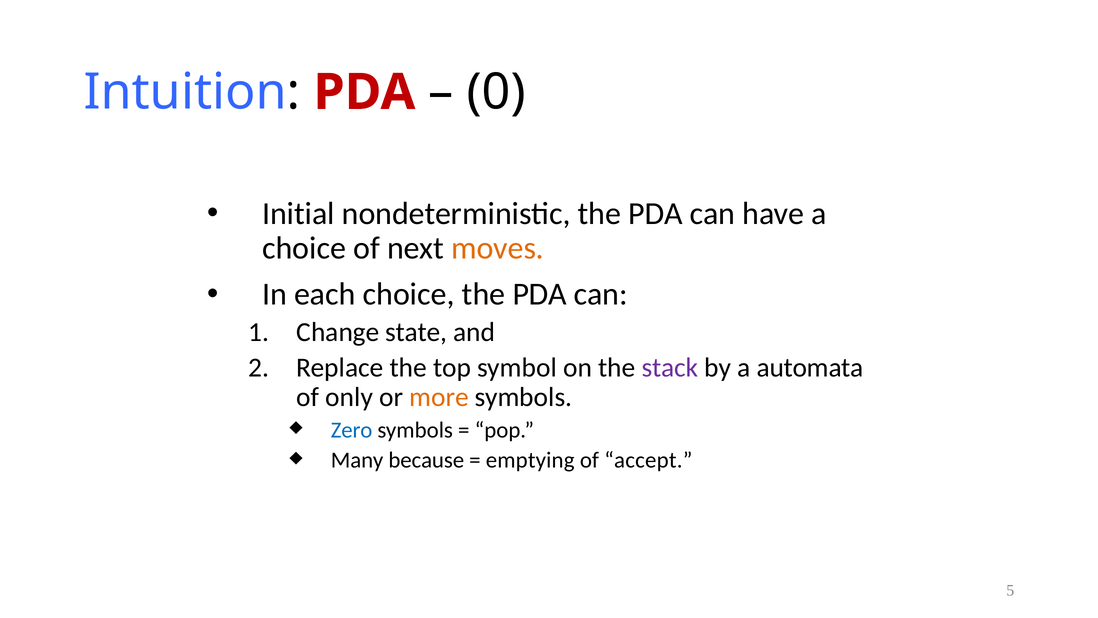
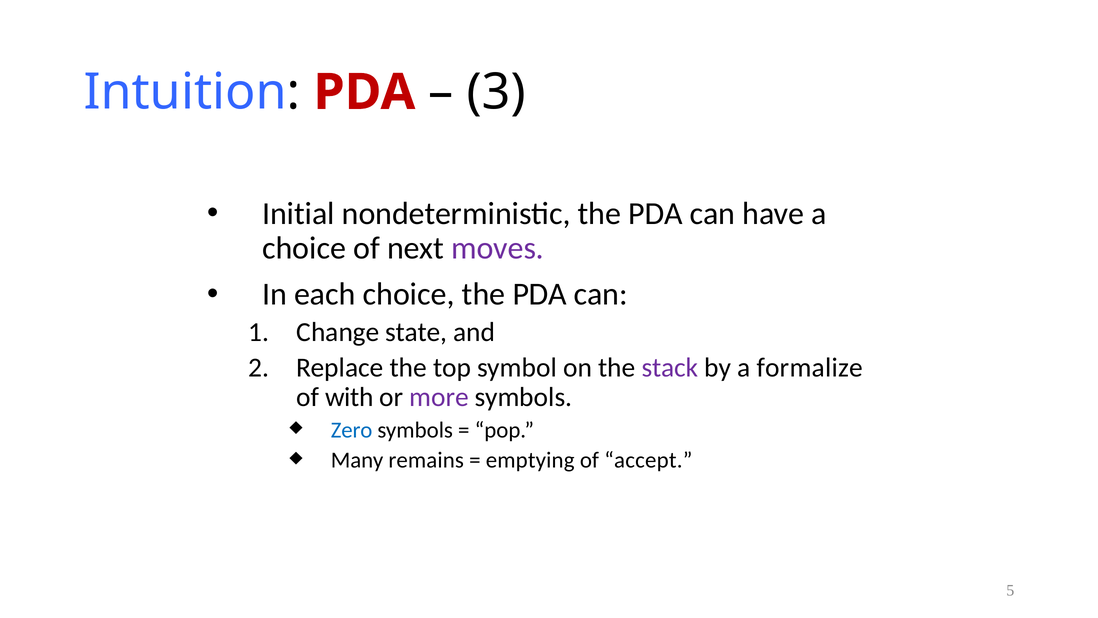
0: 0 -> 3
moves colour: orange -> purple
automata: automata -> formalize
only: only -> with
more colour: orange -> purple
because: because -> remains
